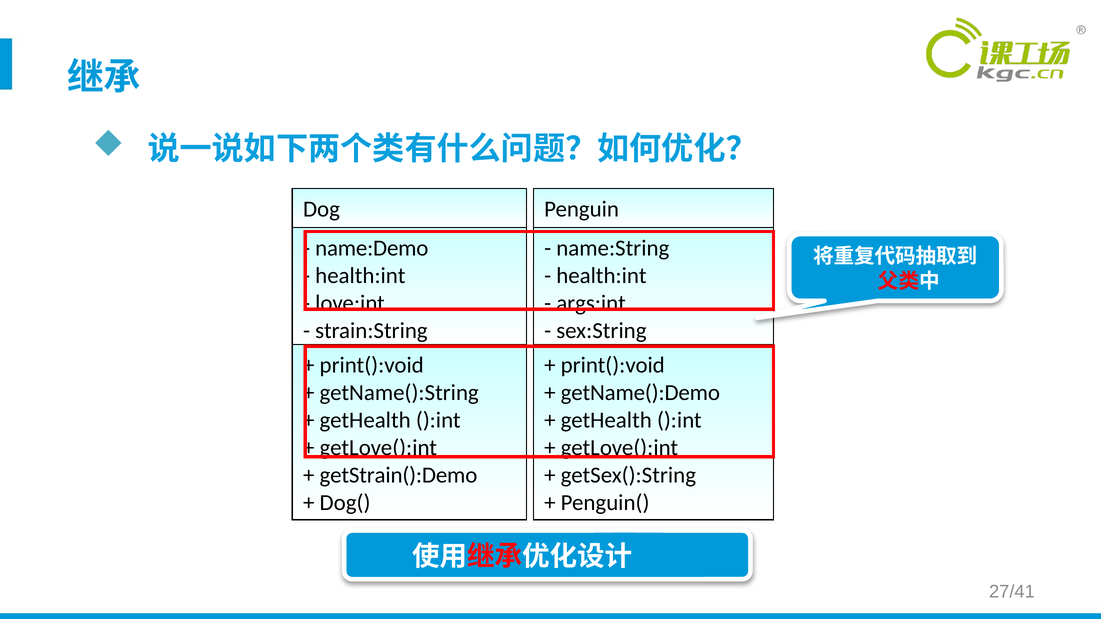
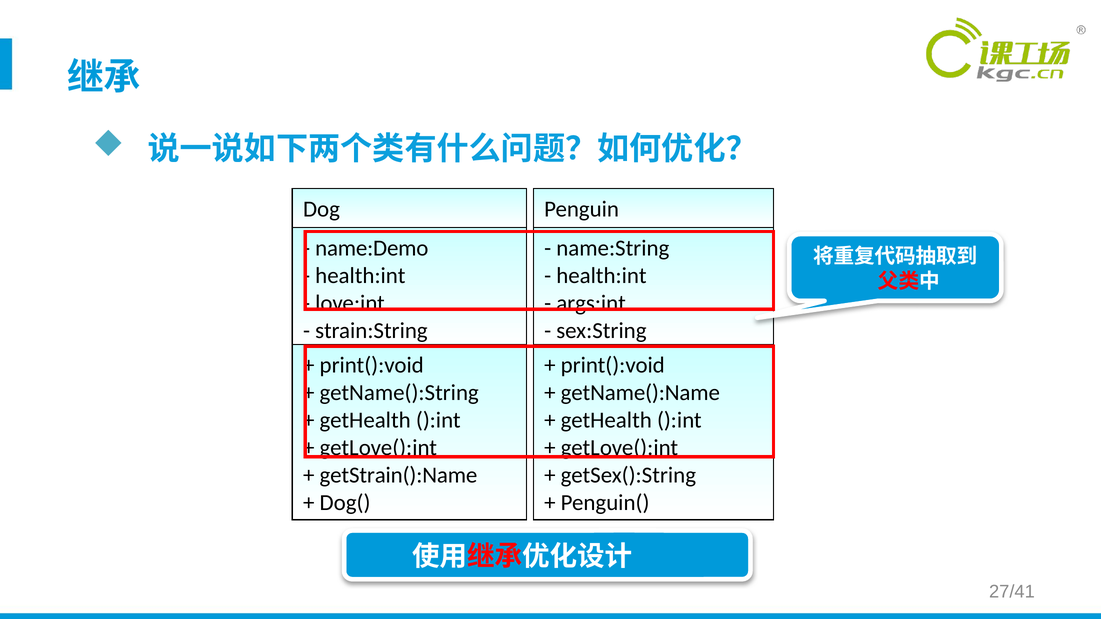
getName():Demo: getName():Demo -> getName():Name
getStrain():Demo: getStrain():Demo -> getStrain():Name
